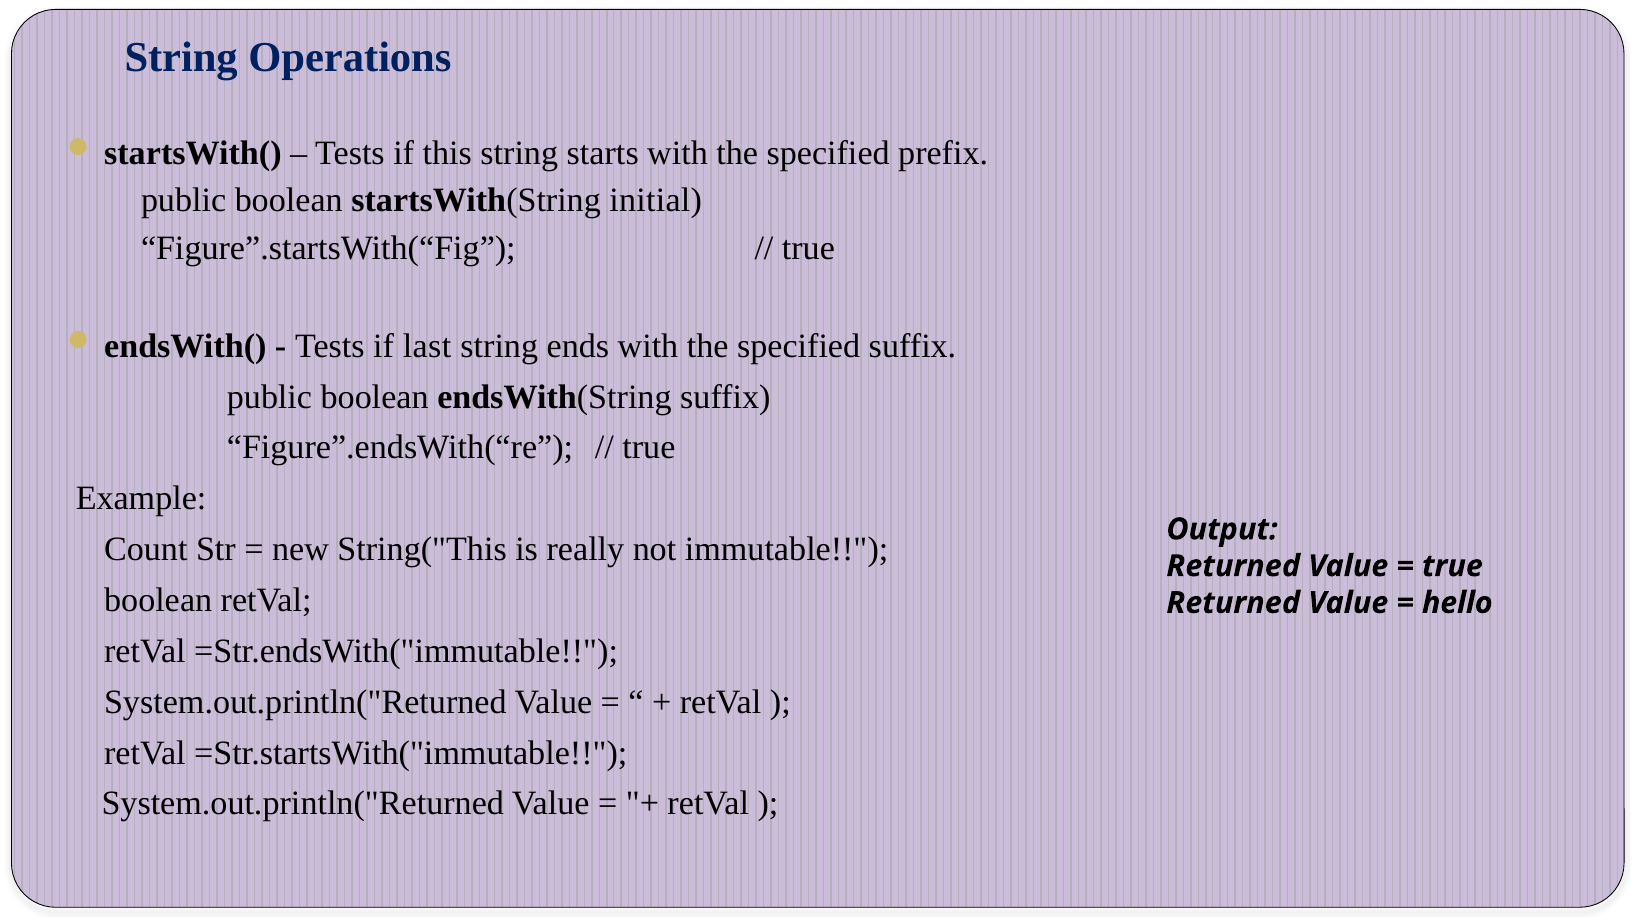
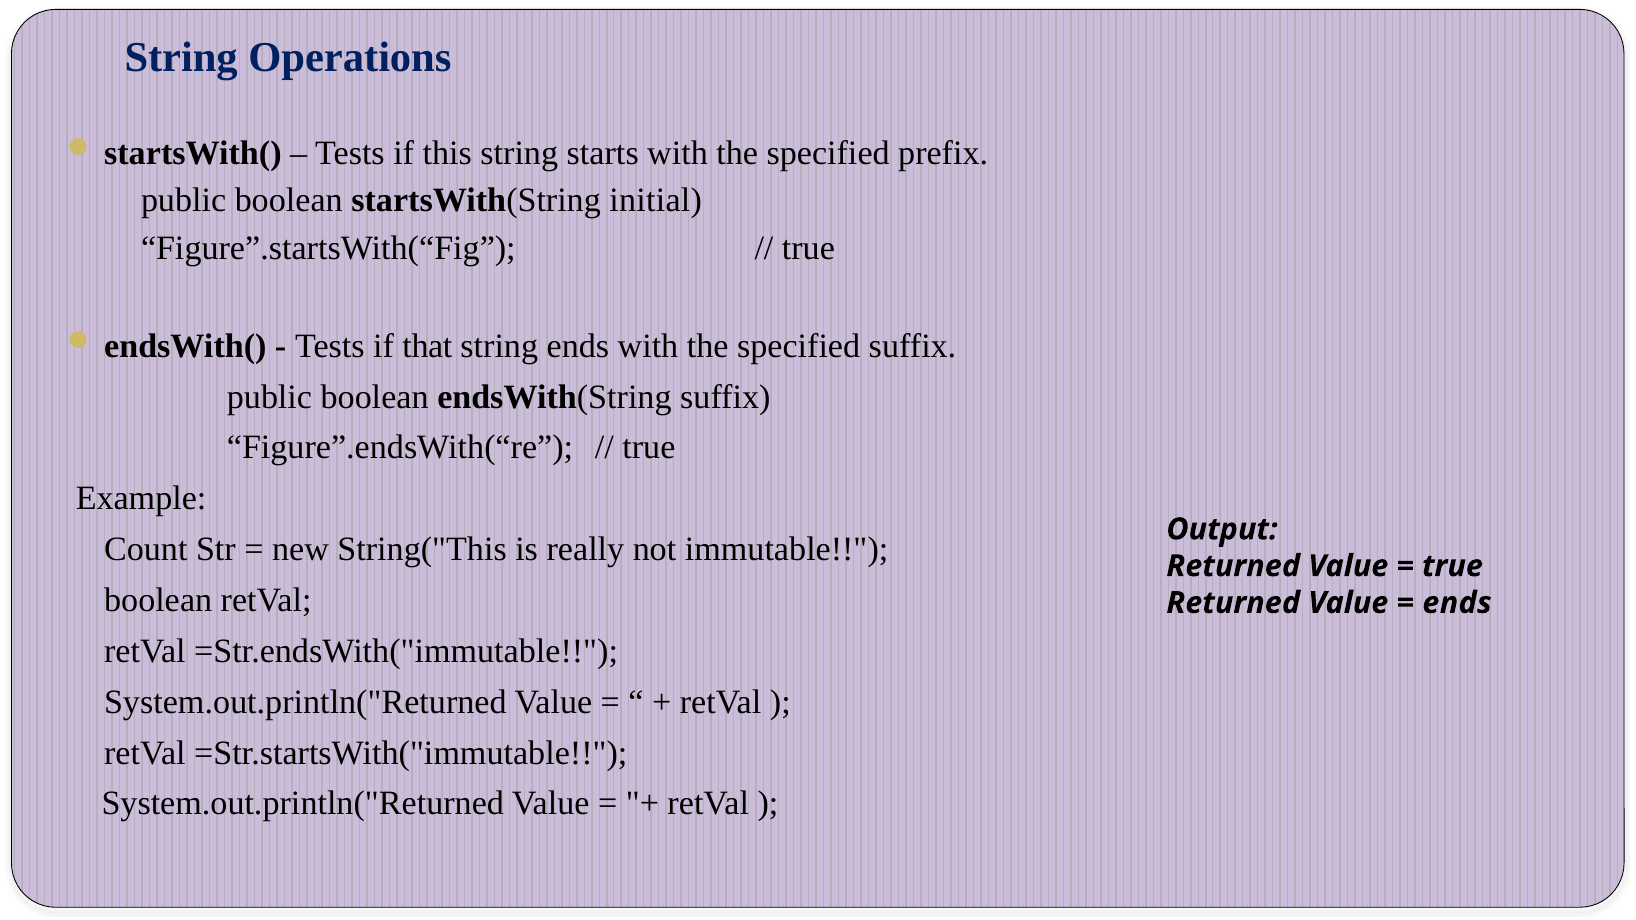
last: last -> that
hello at (1457, 603): hello -> ends
